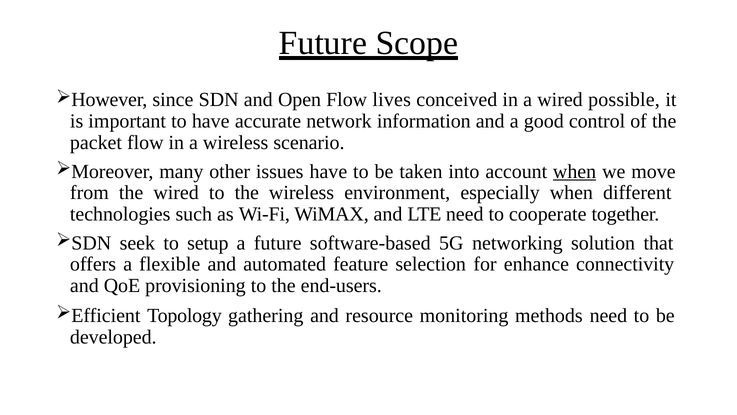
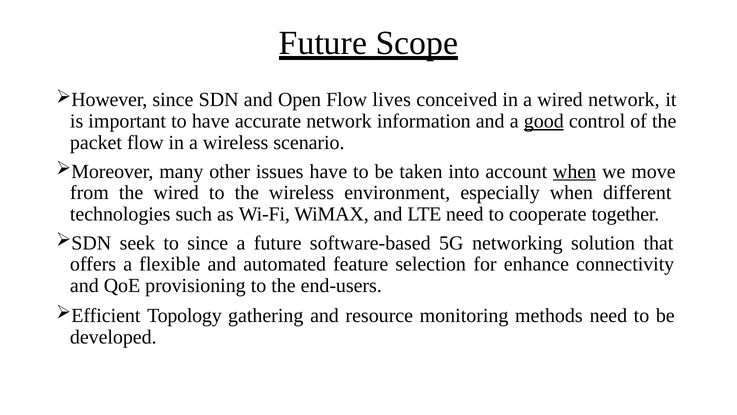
wired possible: possible -> network
good underline: none -> present
to setup: setup -> since
